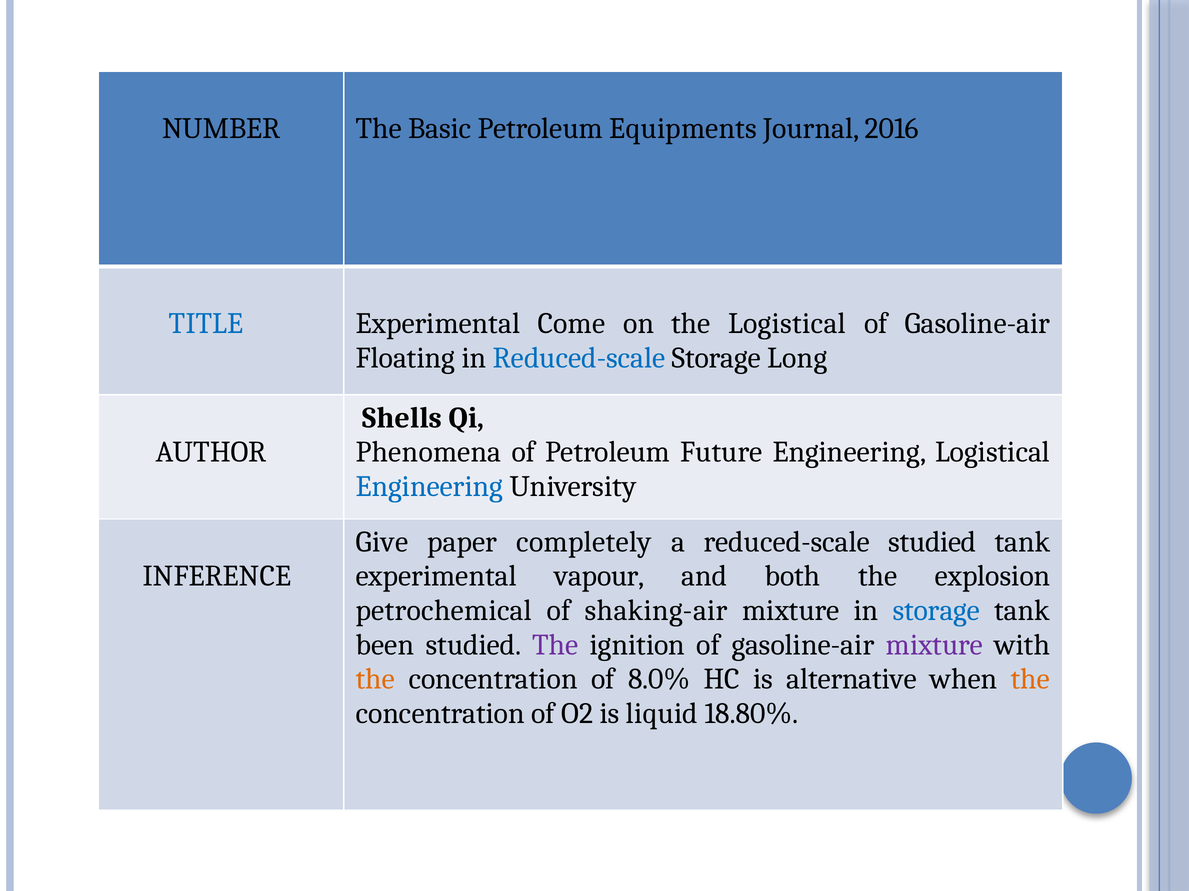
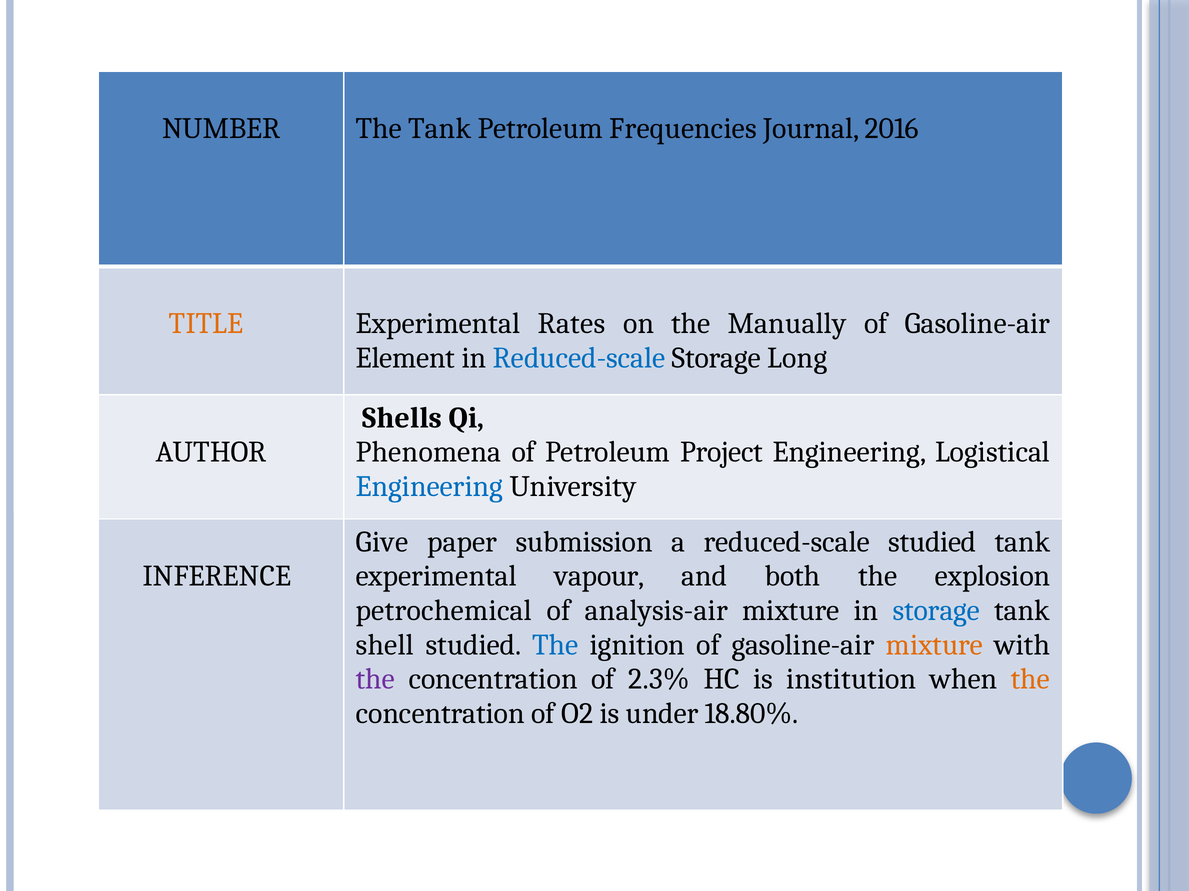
The Basic: Basic -> Tank
Equipments: Equipments -> Frequencies
TITLE colour: blue -> orange
Come: Come -> Rates
the Logistical: Logistical -> Manually
Floating: Floating -> Element
Future: Future -> Project
completely: completely -> submission
shaking-air: shaking-air -> analysis-air
been: been -> shell
The at (555, 645) colour: purple -> blue
mixture at (934, 645) colour: purple -> orange
the at (375, 680) colour: orange -> purple
8.0%: 8.0% -> 2.3%
alternative: alternative -> institution
liquid: liquid -> under
